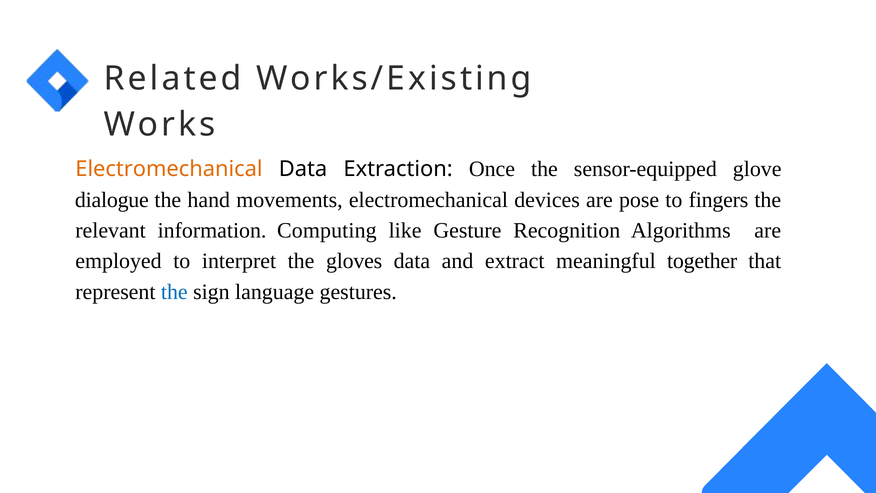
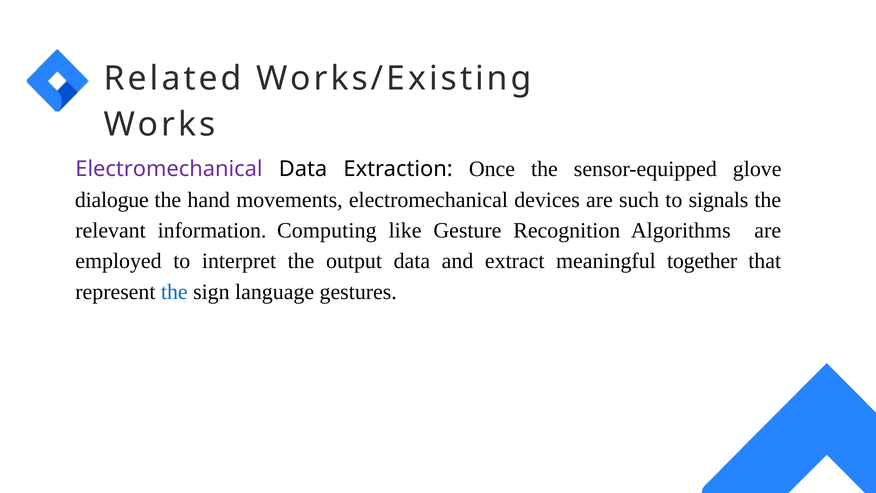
Electromechanical at (169, 169) colour: orange -> purple
pose: pose -> such
fingers: fingers -> signals
gloves: gloves -> output
